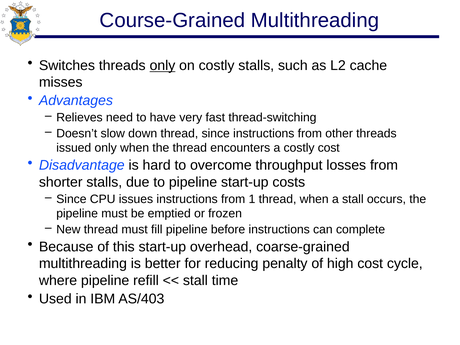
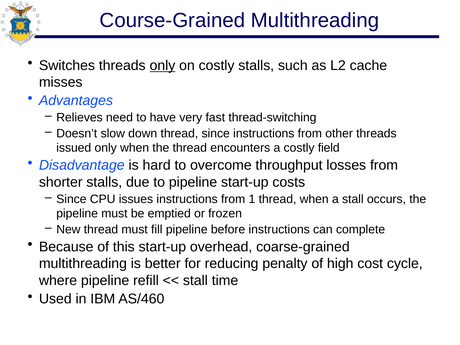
costly cost: cost -> field
AS/403: AS/403 -> AS/460
